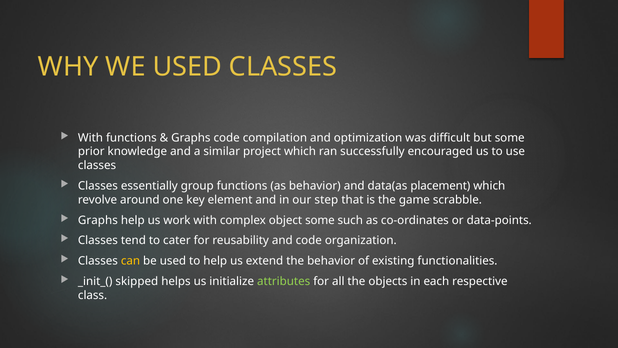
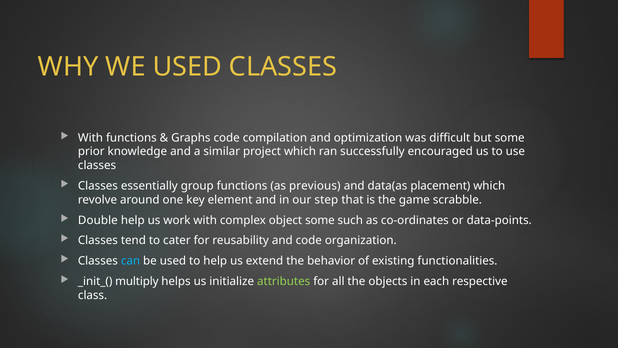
as behavior: behavior -> previous
Graphs at (98, 220): Graphs -> Double
can colour: yellow -> light blue
skipped: skipped -> multiply
